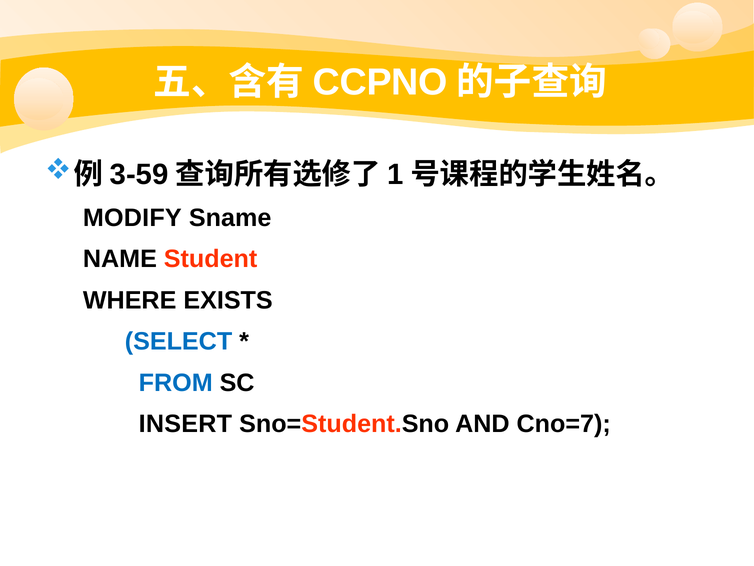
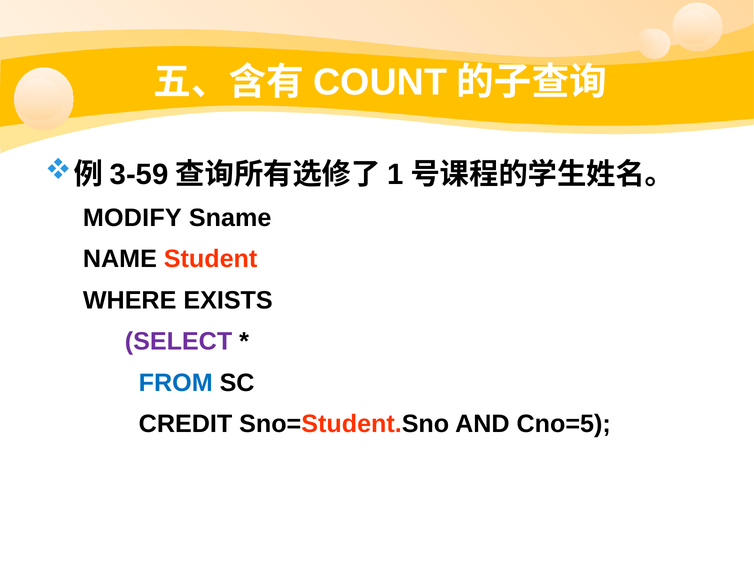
CCPNO: CCPNO -> COUNT
SELECT colour: blue -> purple
INSERT: INSERT -> CREDIT
Cno=7: Cno=7 -> Cno=5
